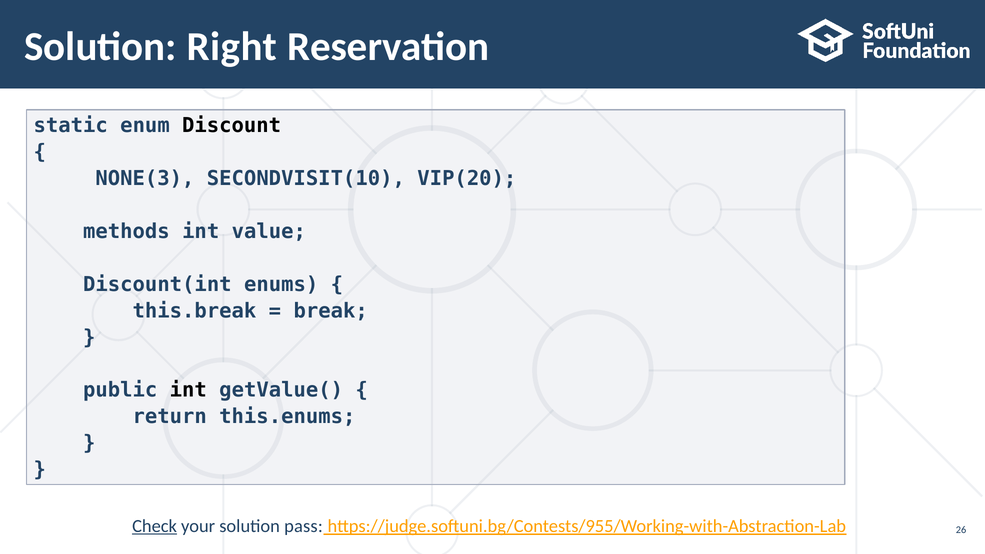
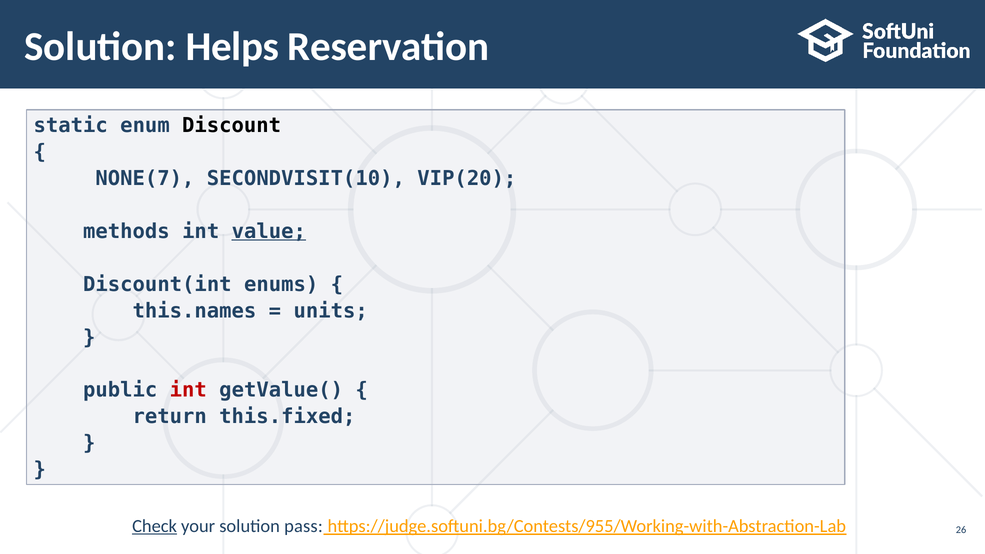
Right: Right -> Helps
NONE(3: NONE(3 -> NONE(7
value underline: none -> present
this.break: this.break -> this.names
break: break -> units
int at (188, 390) colour: black -> red
this.enums: this.enums -> this.fixed
